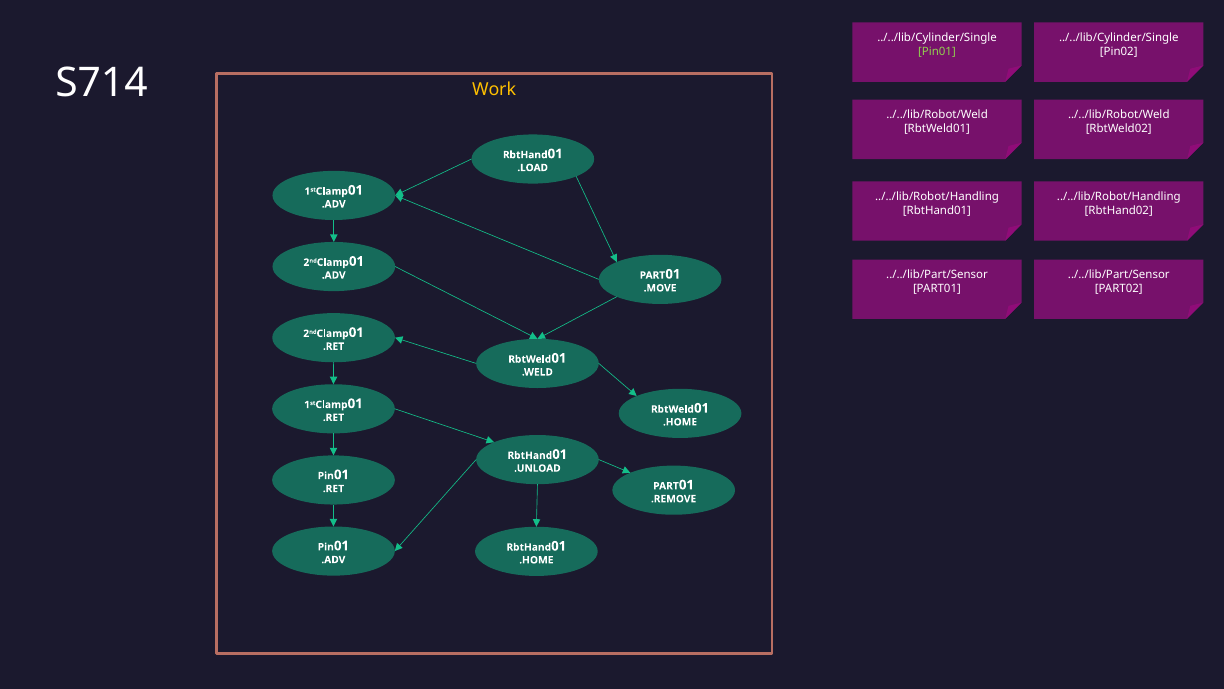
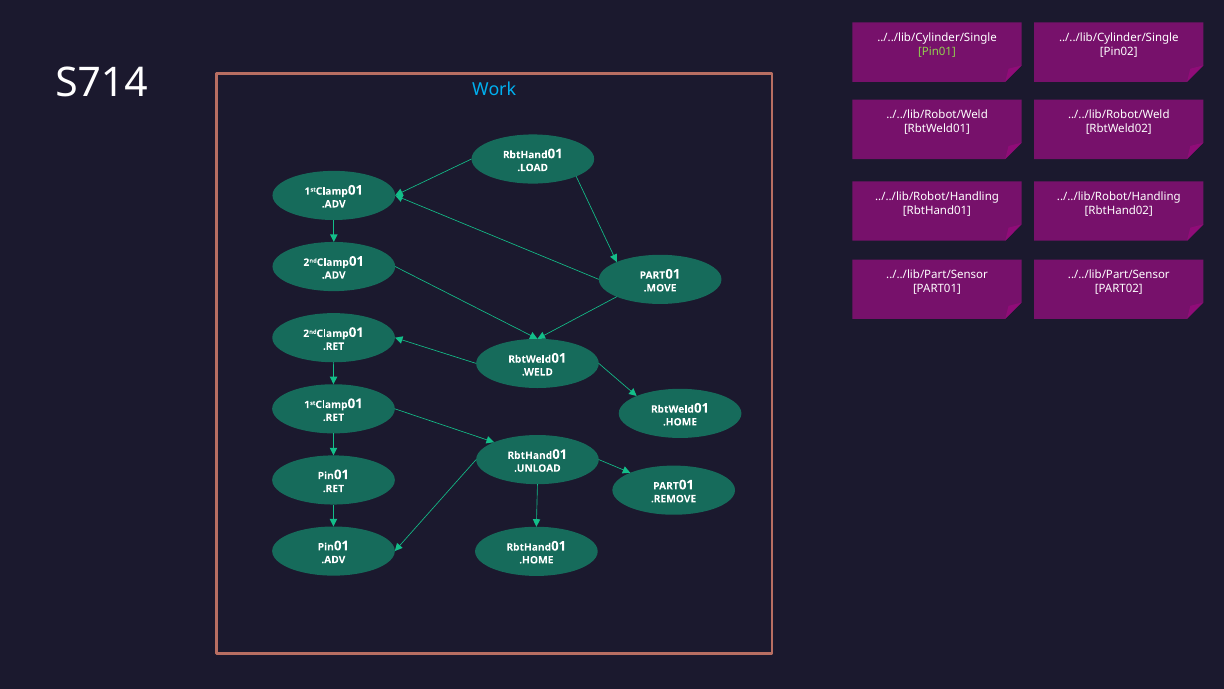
Work colour: yellow -> light blue
